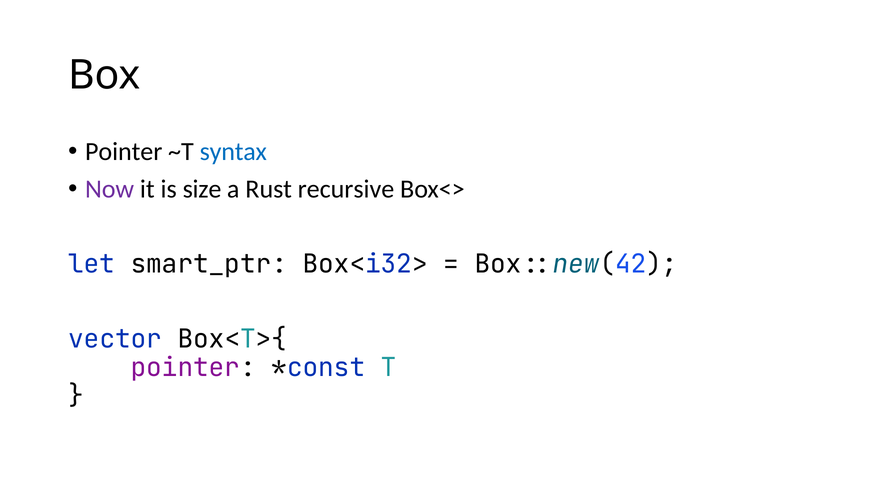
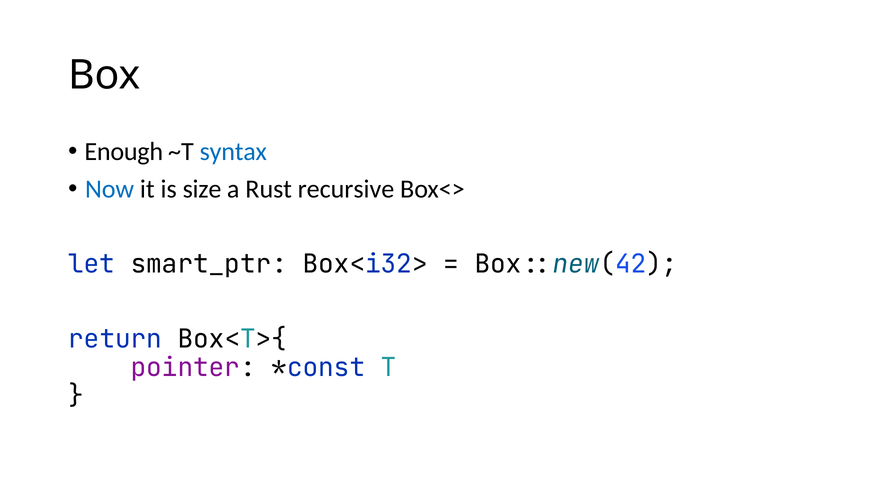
Pointer at (124, 151): Pointer -> Enough
Now colour: purple -> blue
vector: vector -> return
